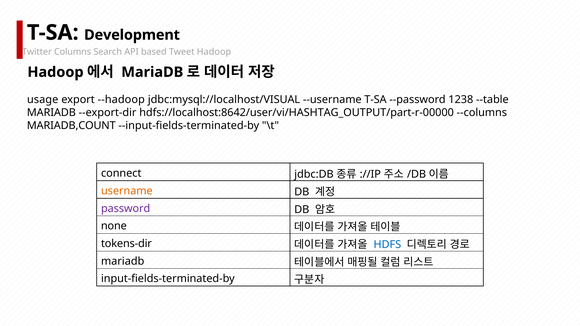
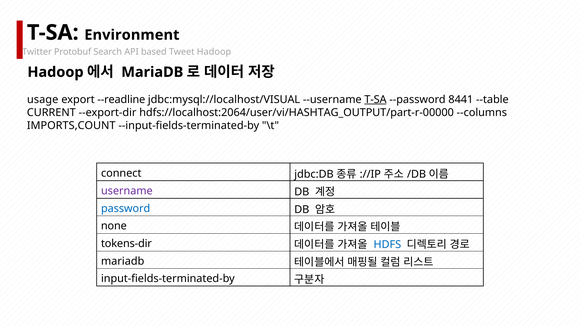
Development: Development -> Environment
Columns: Columns -> Protobuf
--hadoop: --hadoop -> --readline
T-SA at (375, 100) underline: none -> present
1238: 1238 -> 8441
MARIADB at (51, 113): MARIADB -> CURRENT
hdfs://localhost:8642/user/vi/HASHTAG_OUTPUT/part-r-00000: hdfs://localhost:8642/user/vi/HASHTAG_OUTPUT/part-r-00000 -> hdfs://localhost:2064/user/vi/HASHTAG_OUTPUT/part-r-00000
MARIADB,COUNT: MARIADB,COUNT -> IMPORTS,COUNT
username colour: orange -> purple
password colour: purple -> blue
